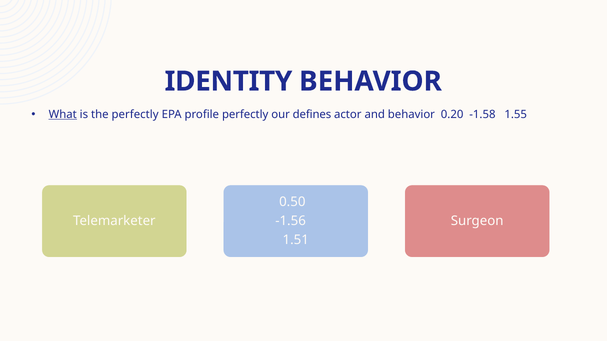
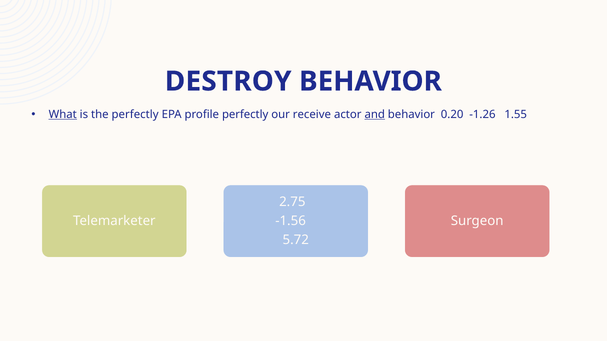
IDENTITY: IDENTITY -> DESTROY
defines: defines -> receive
and underline: none -> present
-1.58: -1.58 -> -1.26
0.50: 0.50 -> 2.75
1.51: 1.51 -> 5.72
